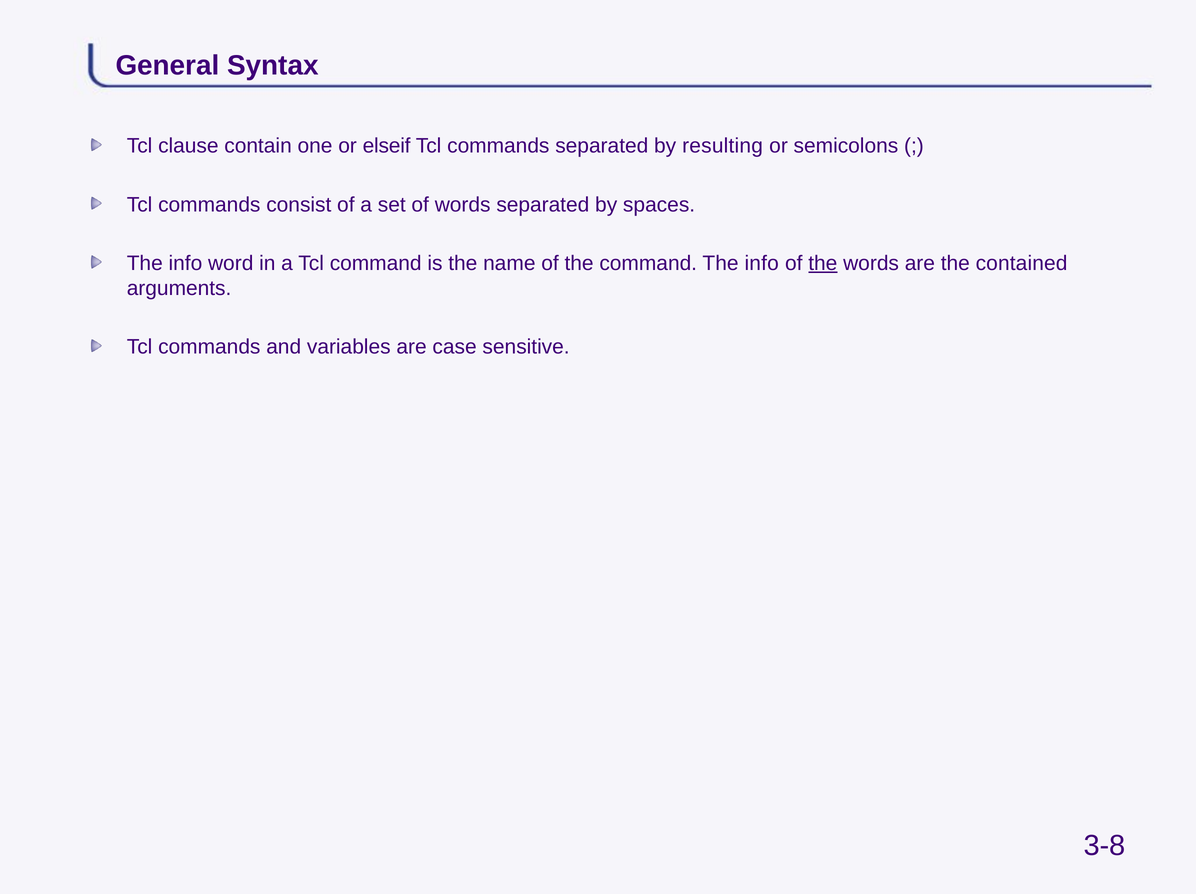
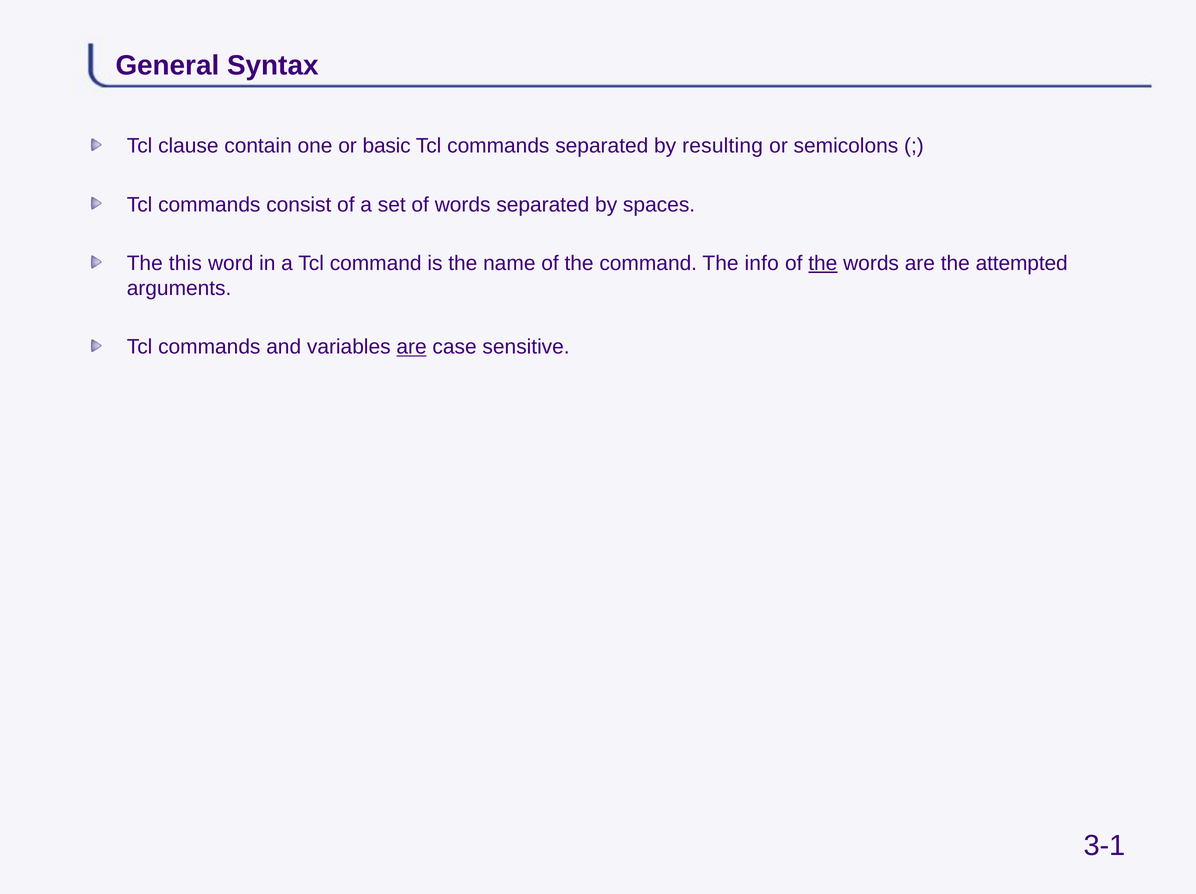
elseif: elseif -> basic
info at (185, 263): info -> this
contained: contained -> attempted
are at (412, 347) underline: none -> present
3-8: 3-8 -> 3-1
